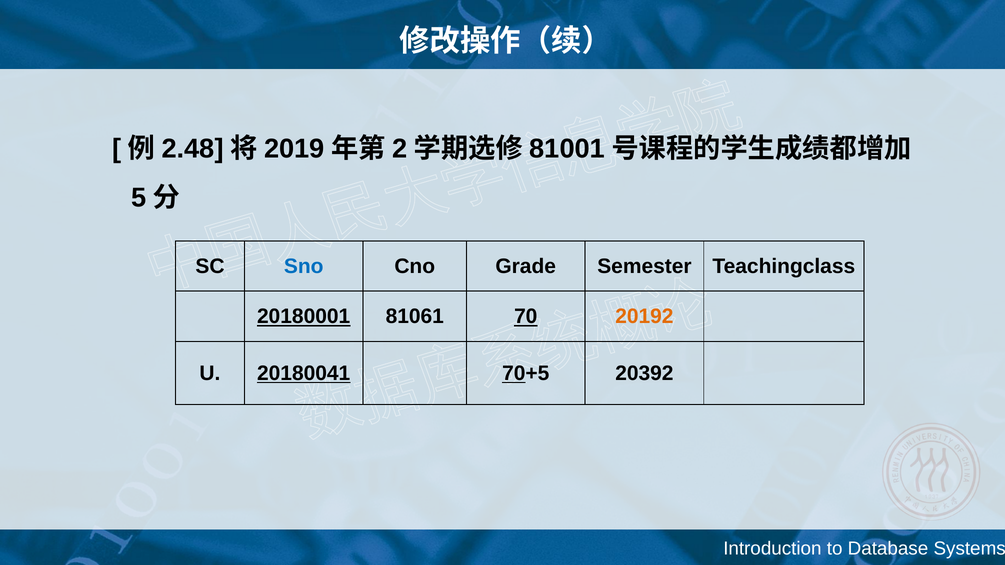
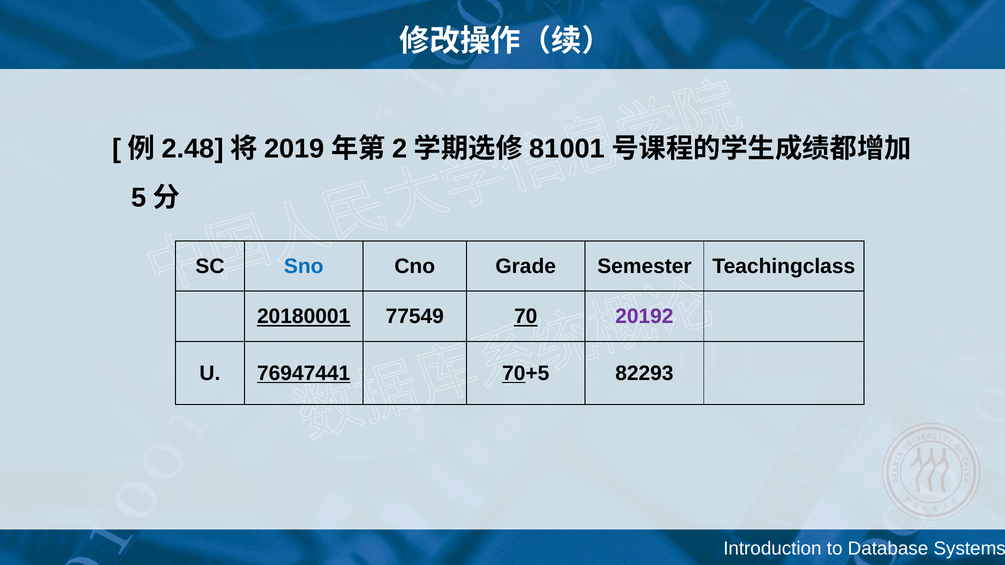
81061: 81061 -> 77549
20192 colour: orange -> purple
20180041: 20180041 -> 76947441
20392: 20392 -> 82293
